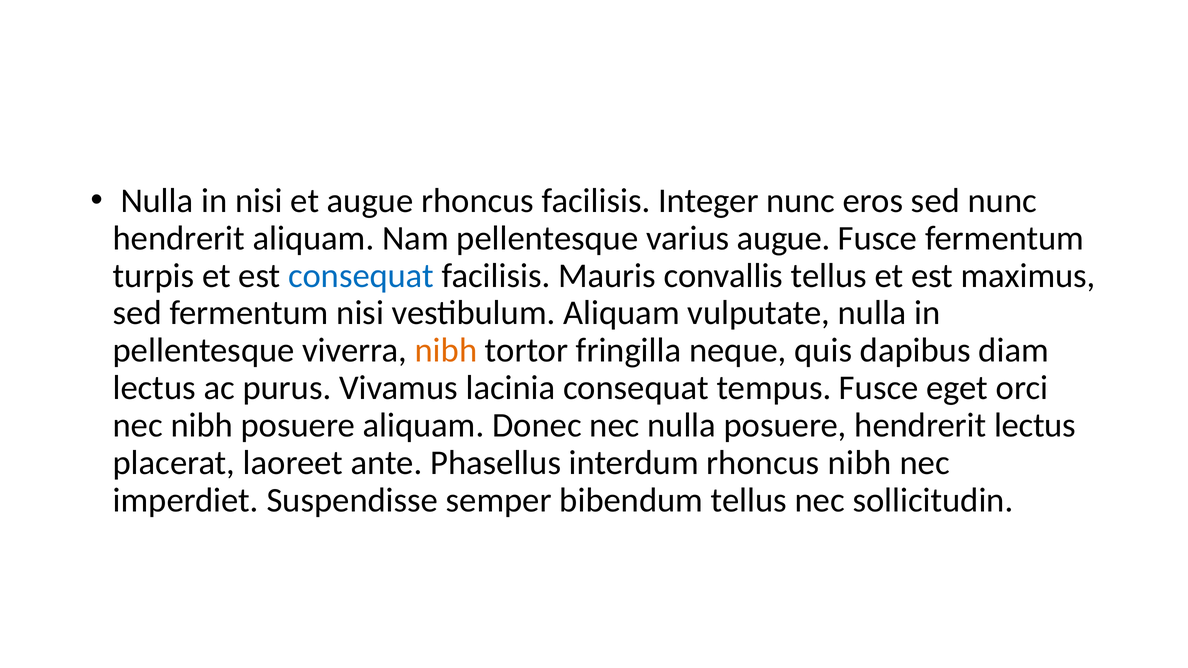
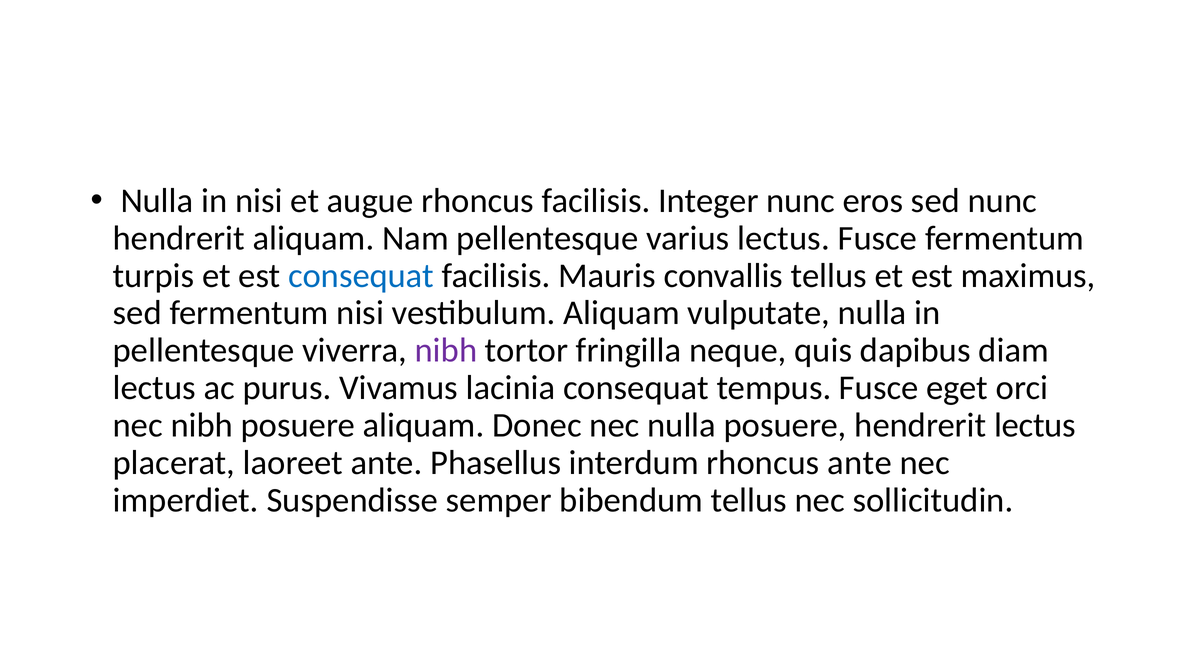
varius augue: augue -> lectus
nibh at (446, 351) colour: orange -> purple
rhoncus nibh: nibh -> ante
